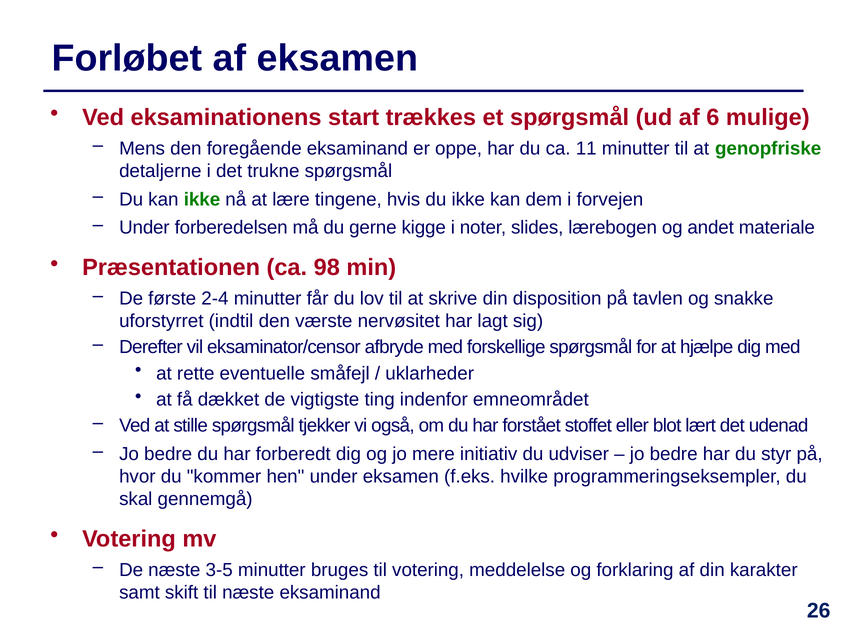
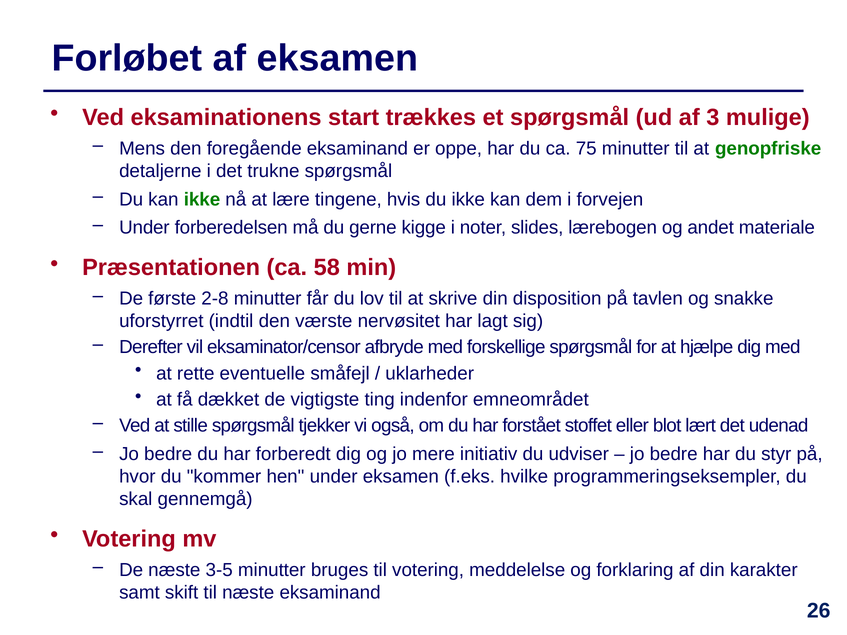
6: 6 -> 3
11: 11 -> 75
98: 98 -> 58
2-4: 2-4 -> 2-8
